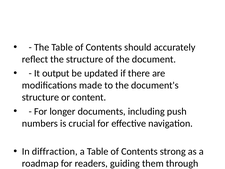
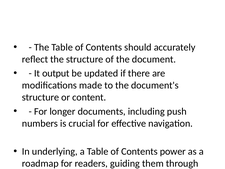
diffraction: diffraction -> underlying
strong: strong -> power
